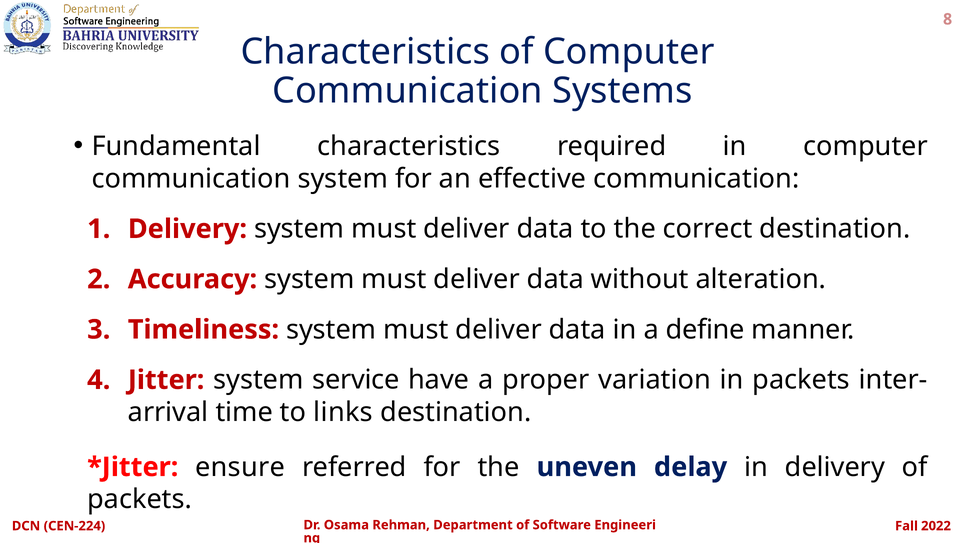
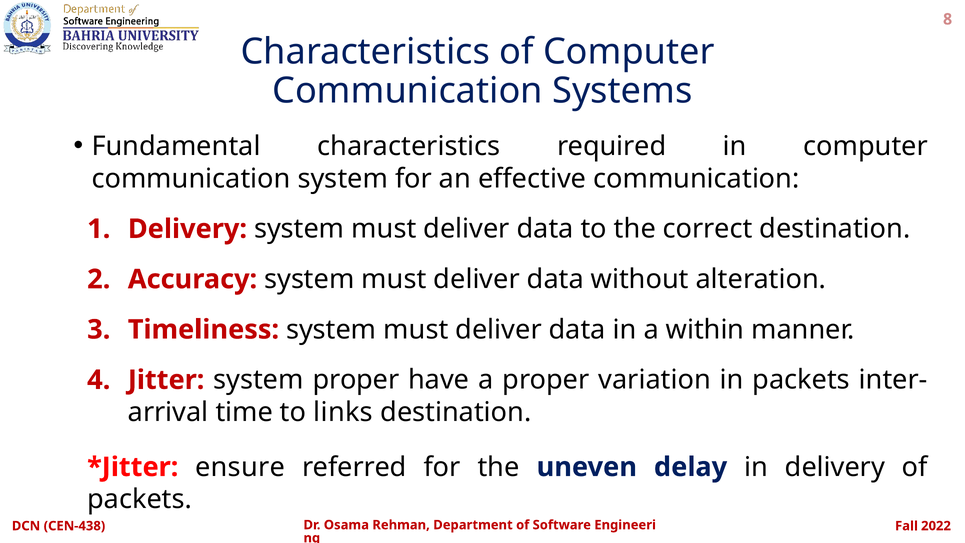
define: define -> within
system service: service -> proper
CEN-224: CEN-224 -> CEN-438
